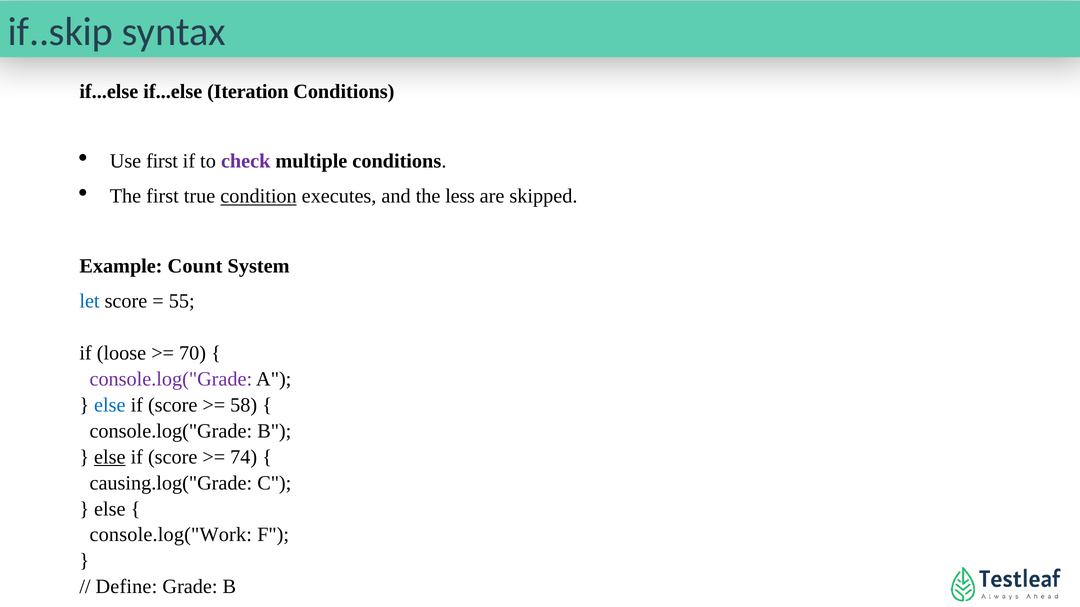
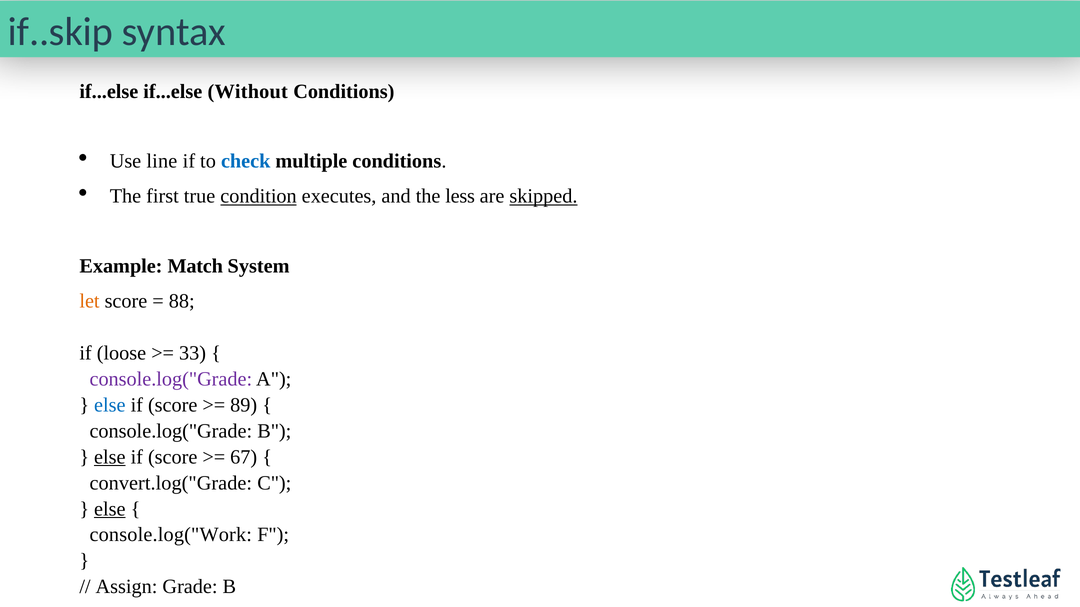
Iteration: Iteration -> Without
Use first: first -> line
check colour: purple -> blue
skipped underline: none -> present
Count: Count -> Match
let colour: blue -> orange
55: 55 -> 88
70: 70 -> 33
58: 58 -> 89
74: 74 -> 67
causing.log("Grade: causing.log("Grade -> convert.log("Grade
else at (110, 509) underline: none -> present
Define: Define -> Assign
